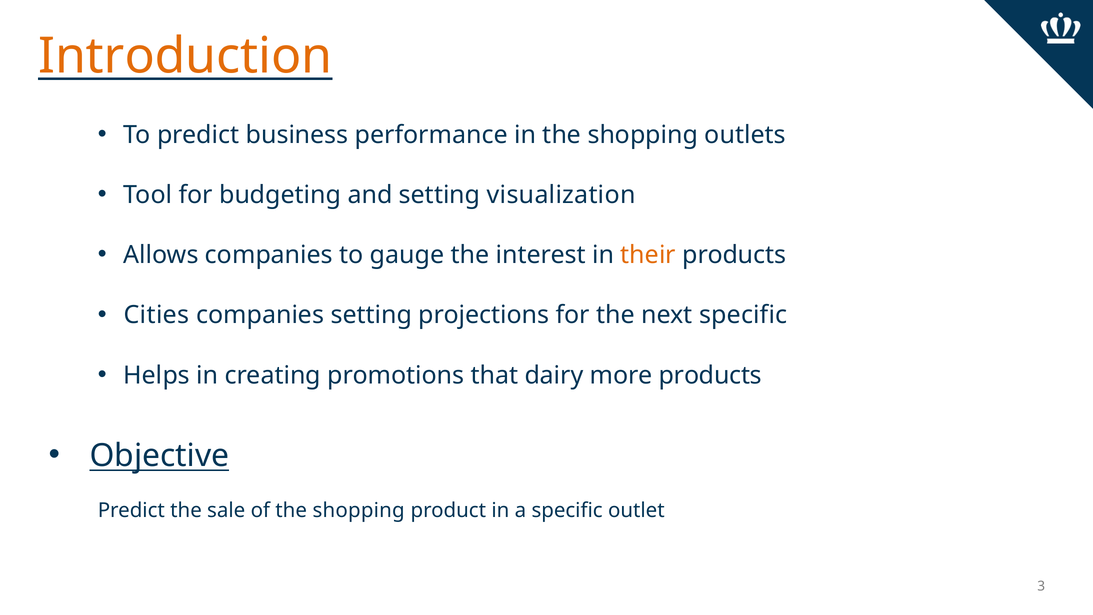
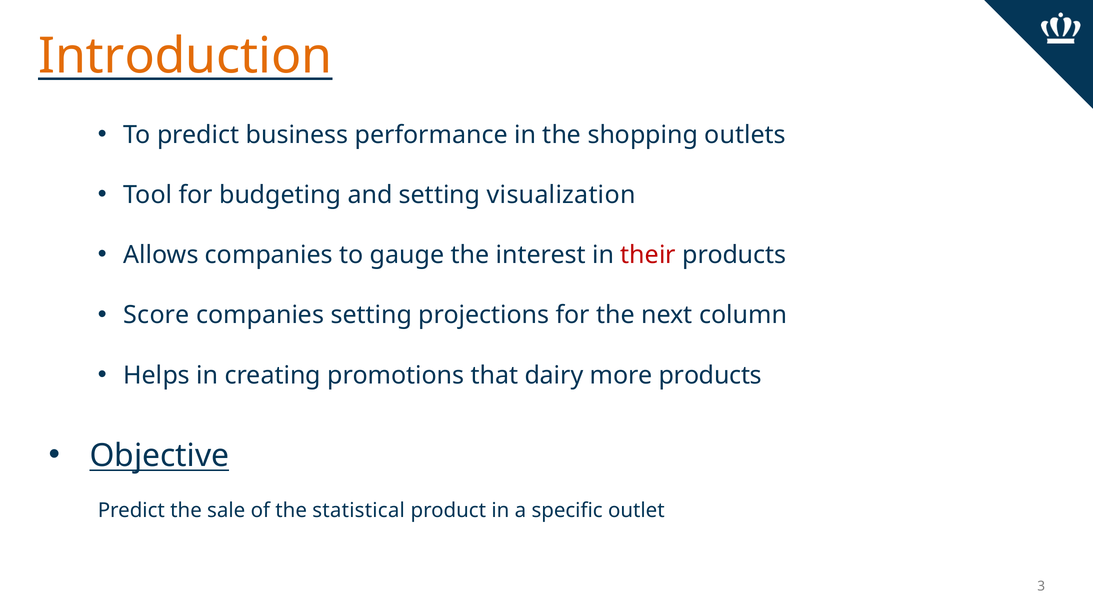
their colour: orange -> red
Cities: Cities -> Score
next specific: specific -> column
of the shopping: shopping -> statistical
